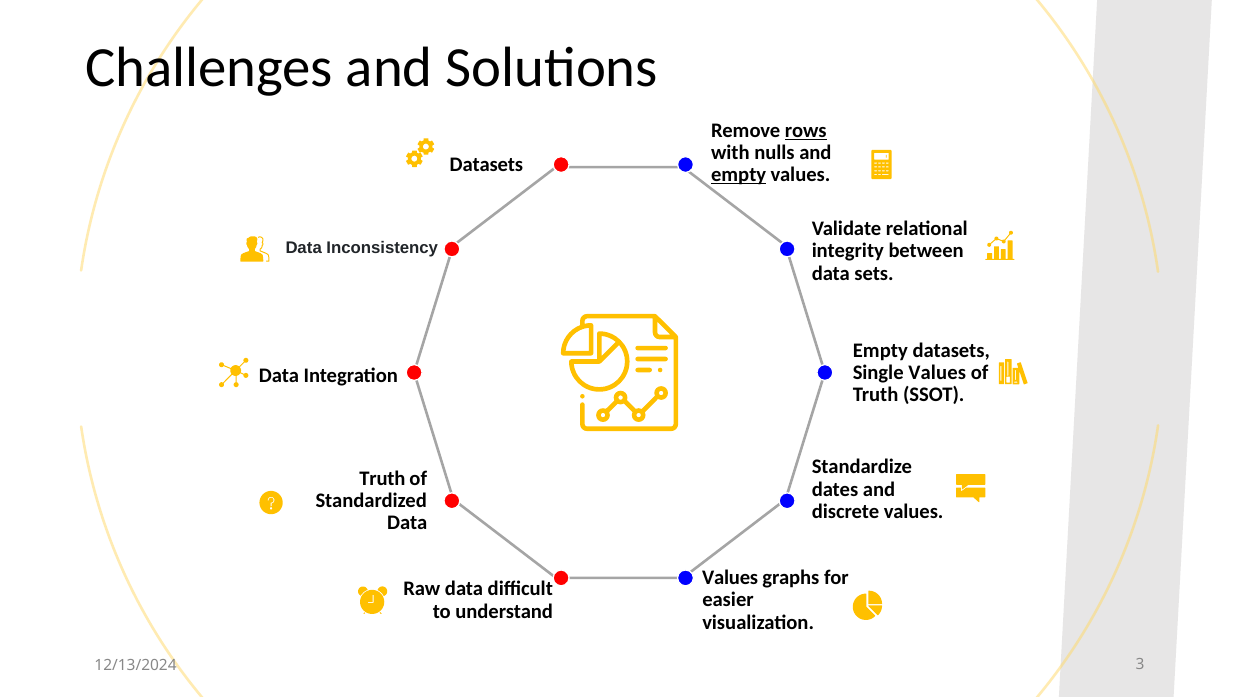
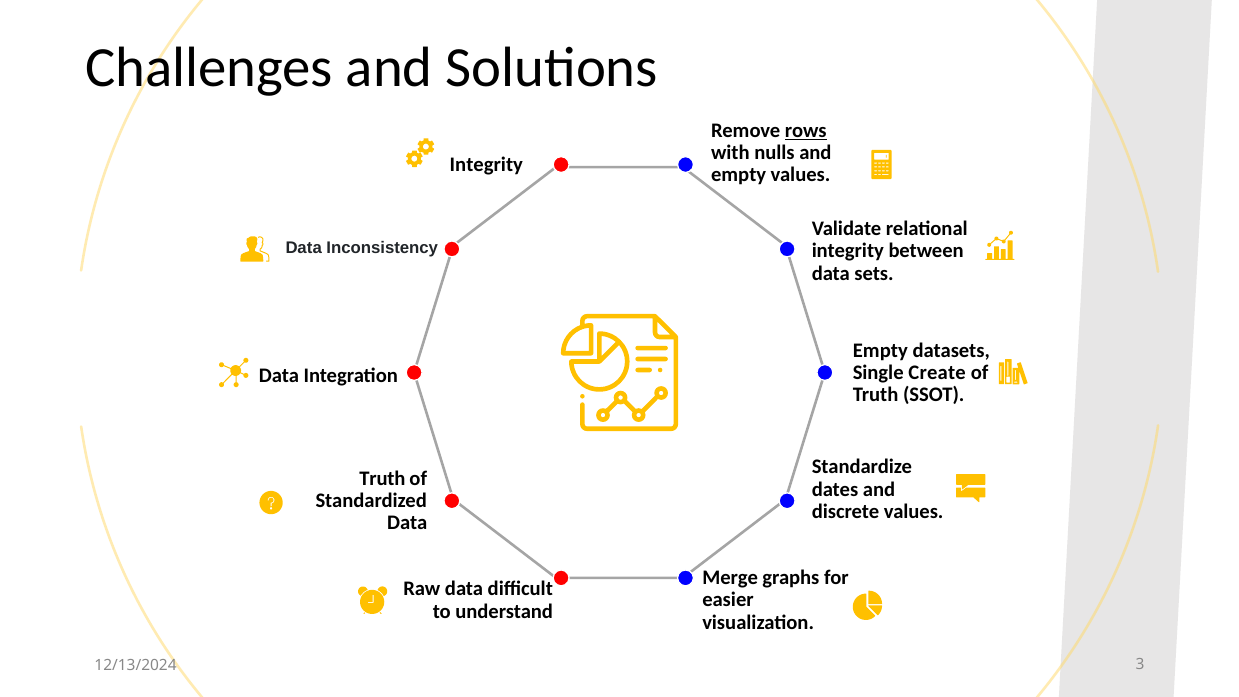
Datasets at (486, 164): Datasets -> Integrity
empty at (739, 175) underline: present -> none
Single Values: Values -> Create
Values at (730, 578): Values -> Merge
